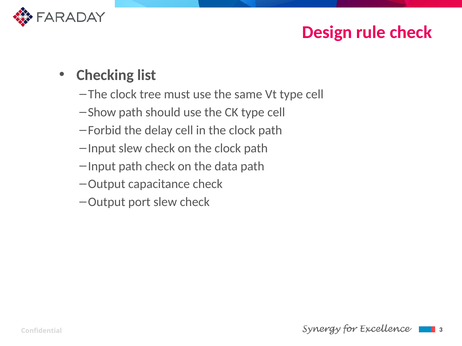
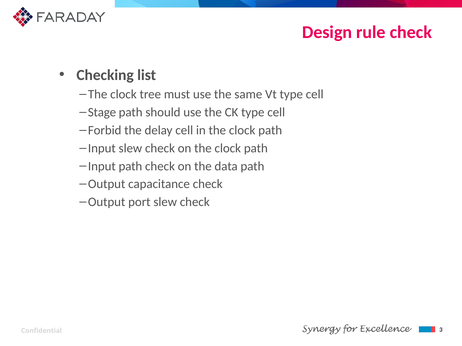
Show: Show -> Stage
